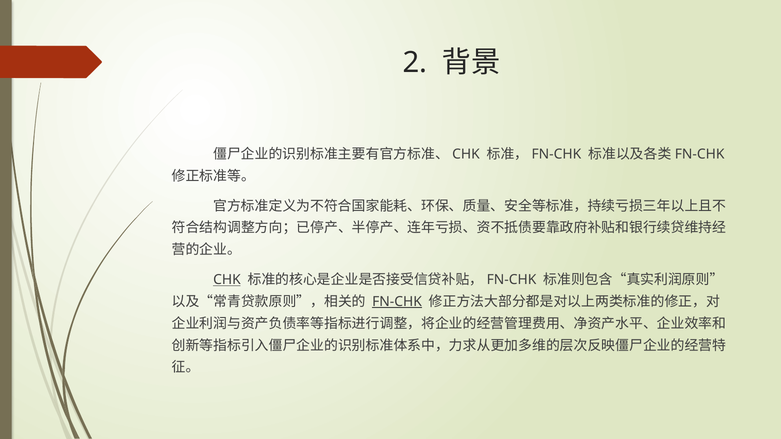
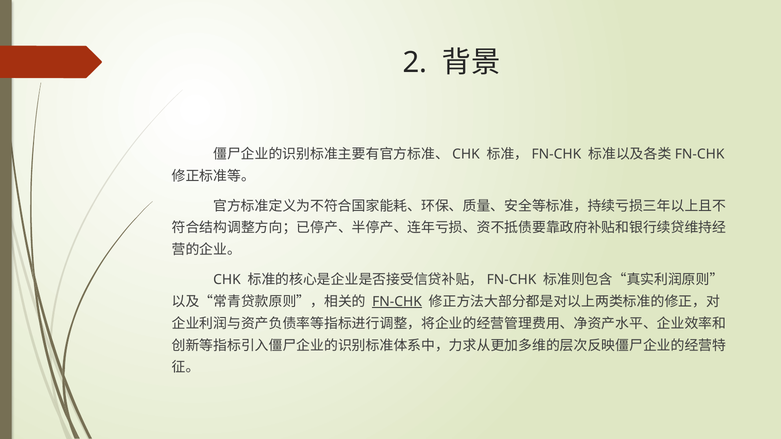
CHK underline: present -> none
